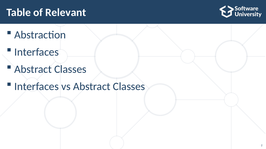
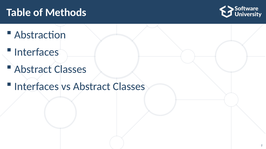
Relevant: Relevant -> Methods
